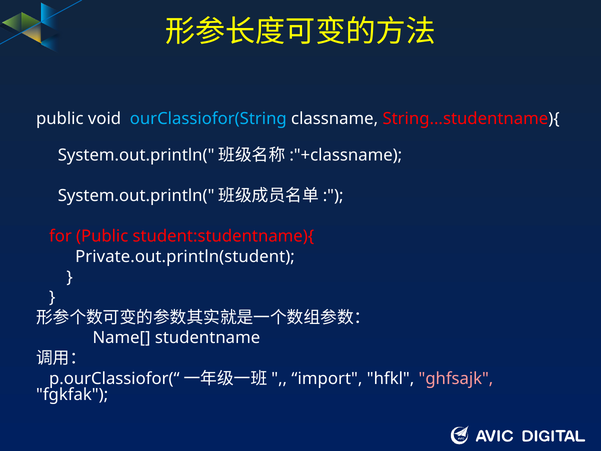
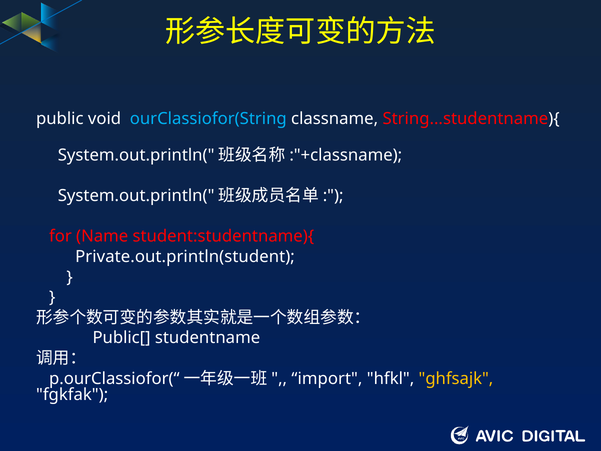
for Public: Public -> Name
Name[: Name[ -> Public[
ghfsajk colour: pink -> yellow
